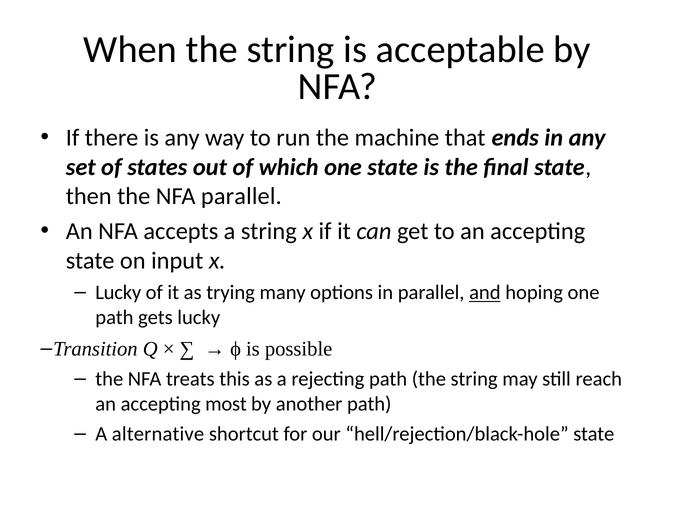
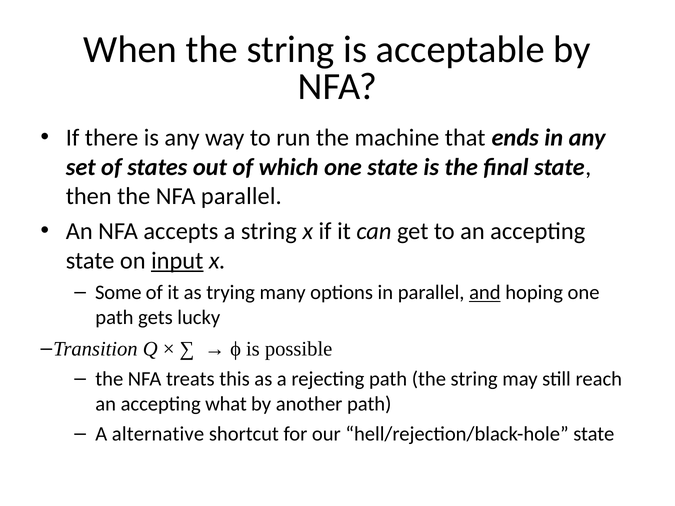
input underline: none -> present
Lucky at (118, 293): Lucky -> Some
most: most -> what
